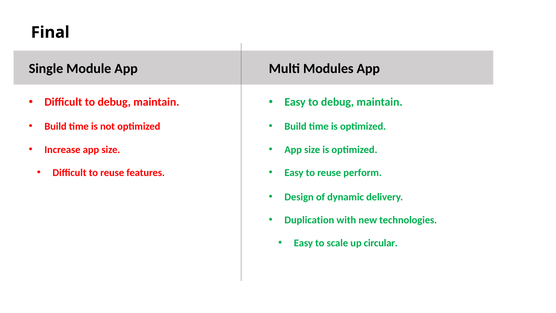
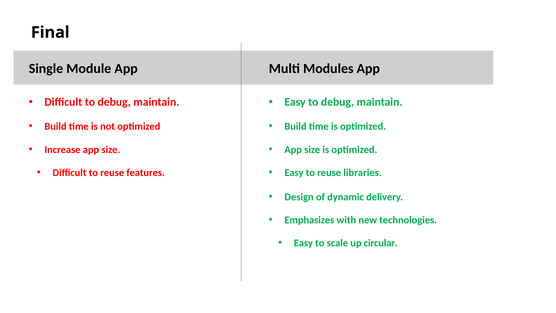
perform: perform -> libraries
Duplication: Duplication -> Emphasizes
